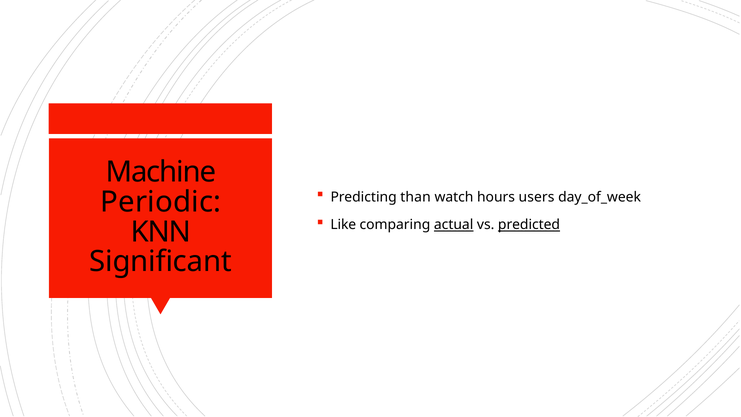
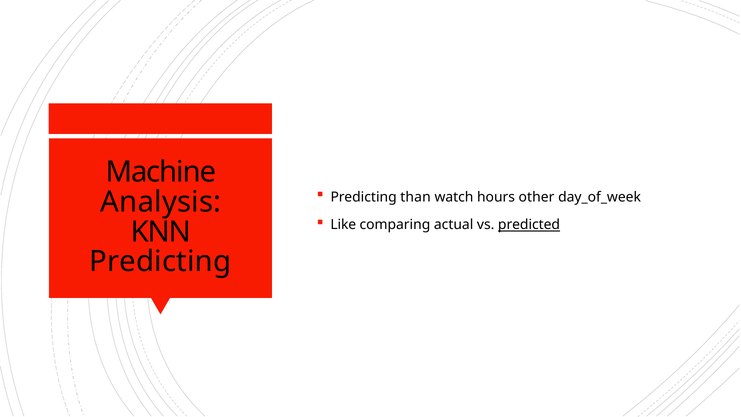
users: users -> other
Periodic: Periodic -> Analysis
actual underline: present -> none
Significant at (160, 262): Significant -> Predicting
